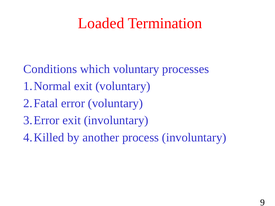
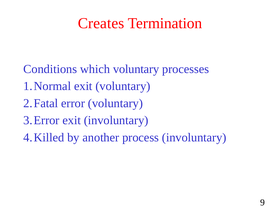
Loaded: Loaded -> Creates
